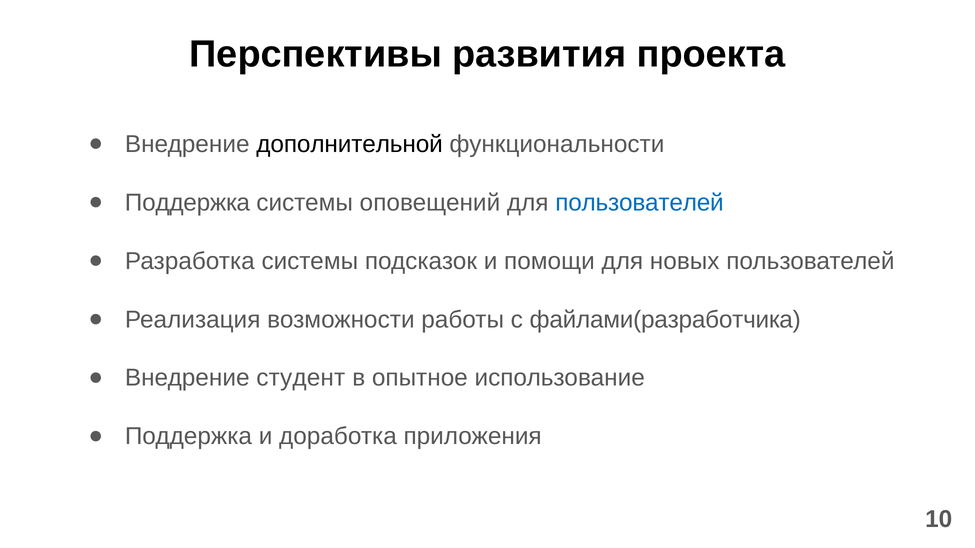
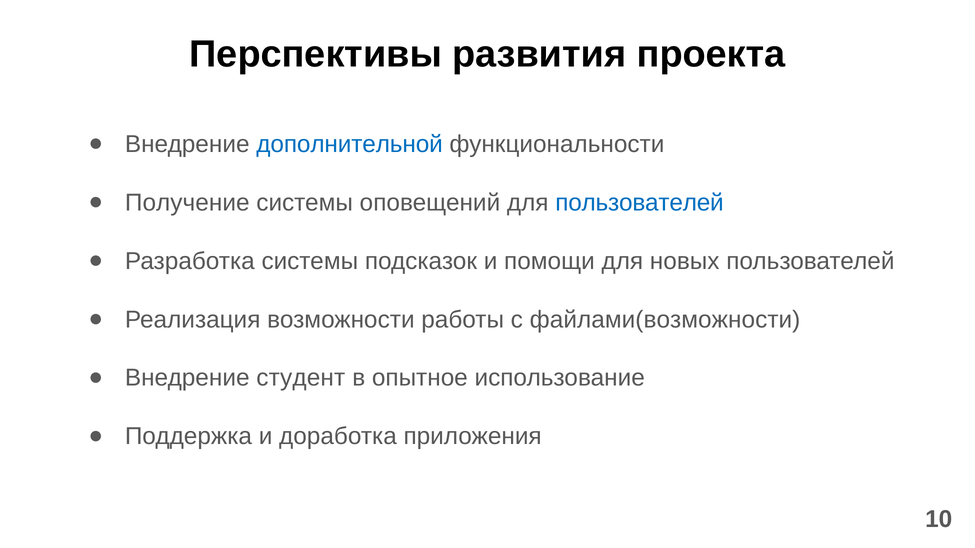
дополнительной colour: black -> blue
Поддержка at (187, 203): Поддержка -> Получение
файлами(разработчика: файлами(разработчика -> файлами(возможности
